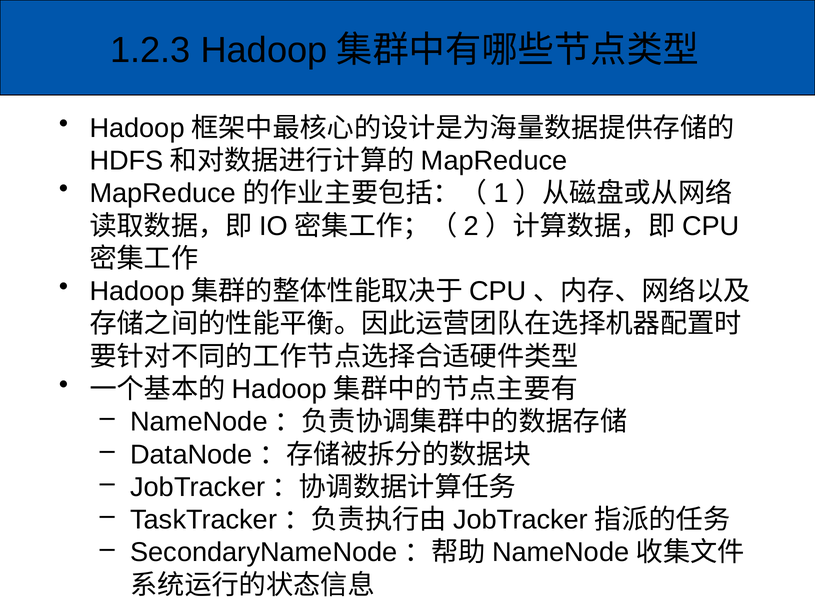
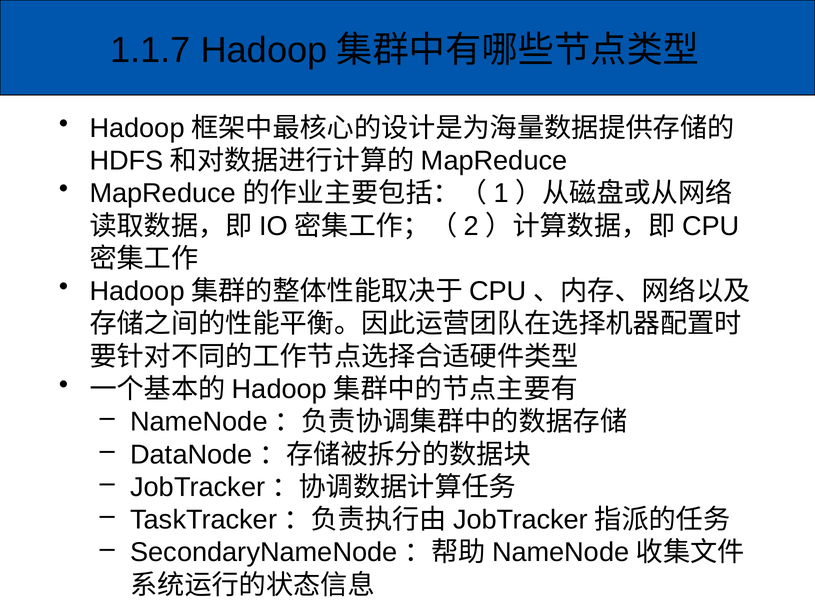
1.2.3: 1.2.3 -> 1.1.7
